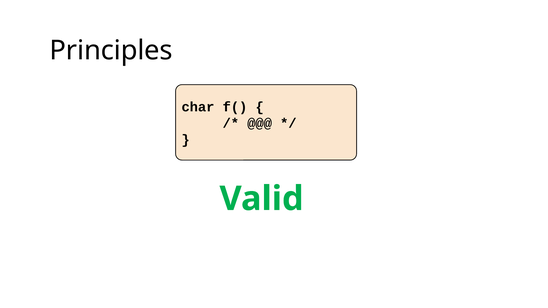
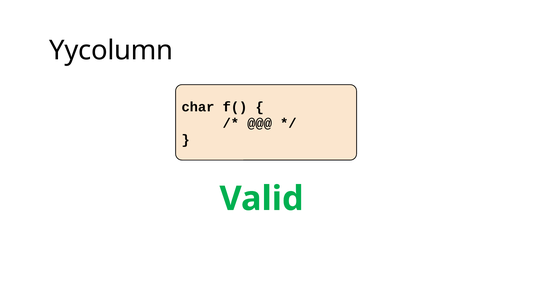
Principles: Principles -> Yycolumn
